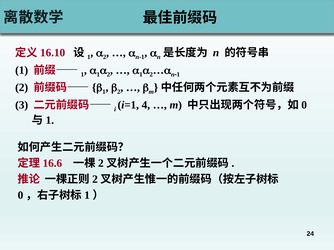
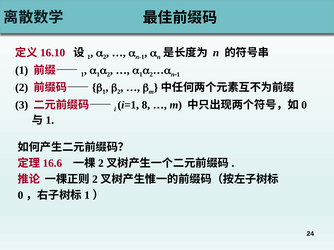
4: 4 -> 8
